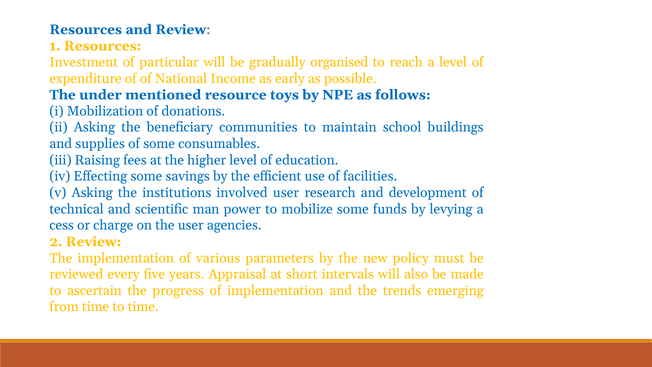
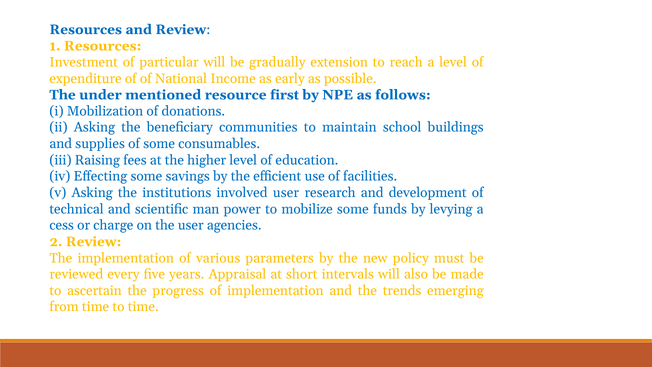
organised: organised -> extension
toys: toys -> first
